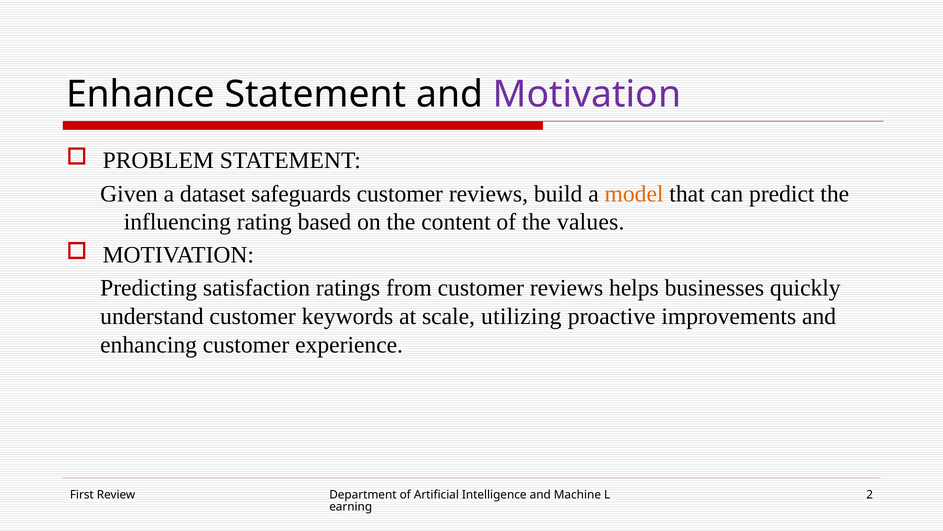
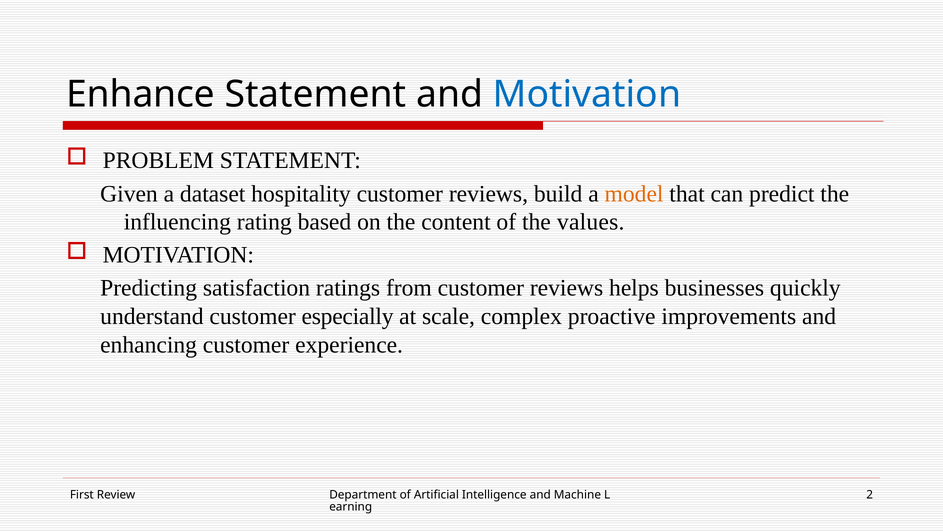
Motivation at (587, 94) colour: purple -> blue
safeguards: safeguards -> hospitality
keywords: keywords -> especially
utilizing: utilizing -> complex
